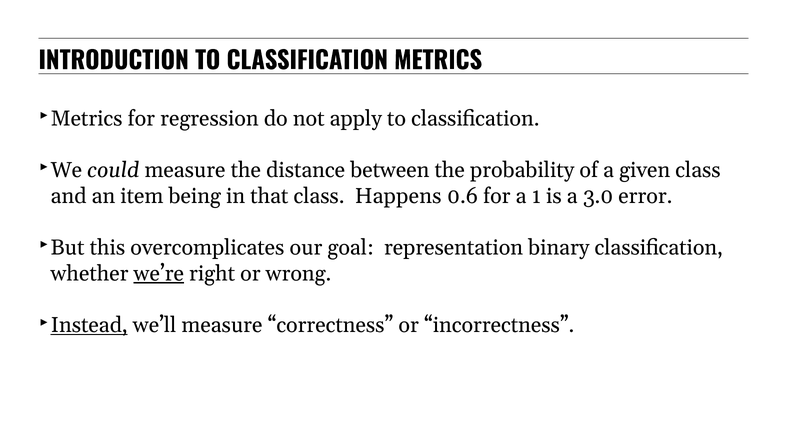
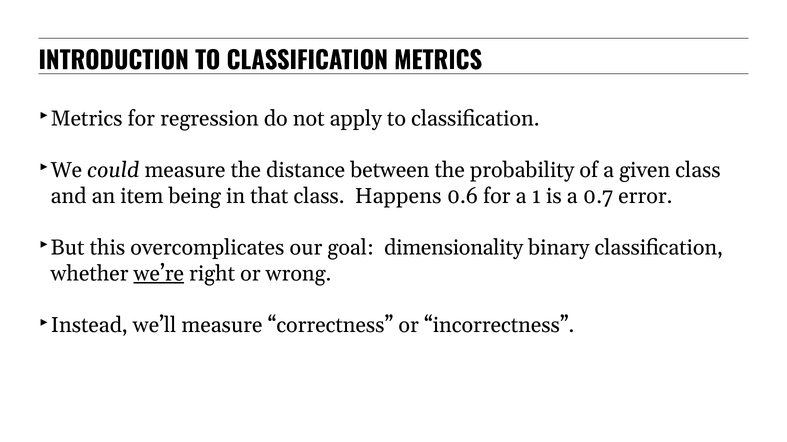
3.0: 3.0 -> 0.7
representation: representation -> dimensionality
Instead underline: present -> none
